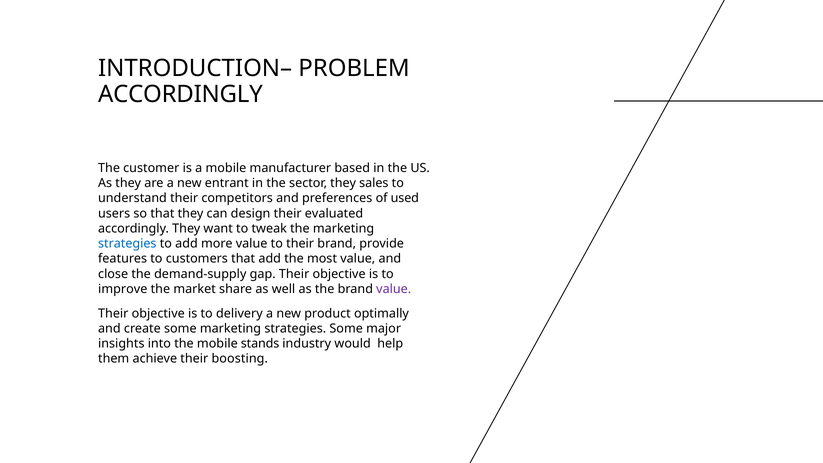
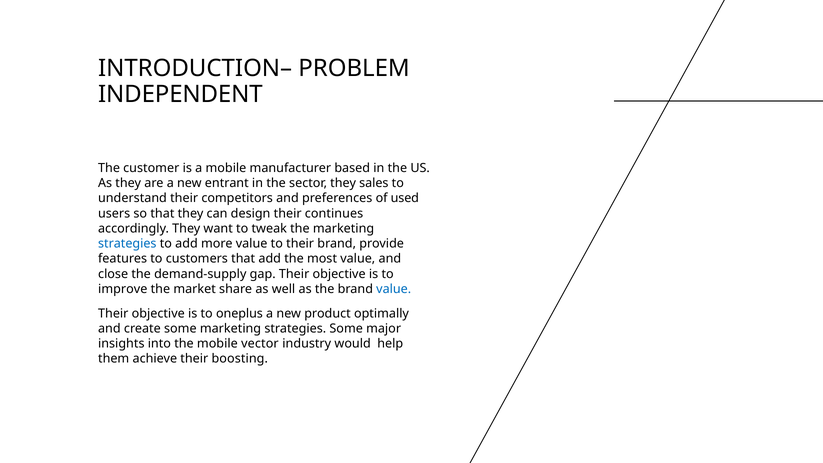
ACCORDINGLY at (180, 94): ACCORDINGLY -> INDEPENDENT
evaluated: evaluated -> continues
value at (394, 289) colour: purple -> blue
delivery: delivery -> oneplus
stands: stands -> vector
